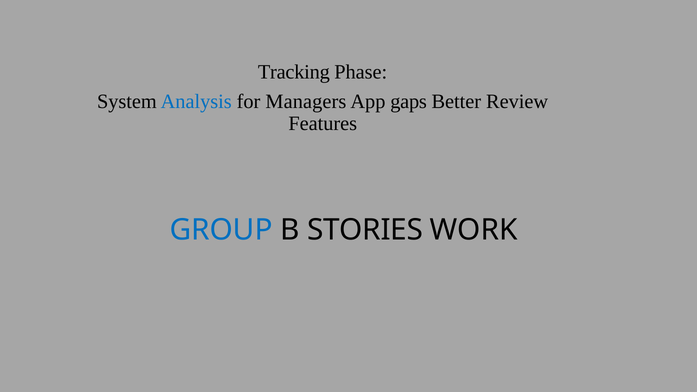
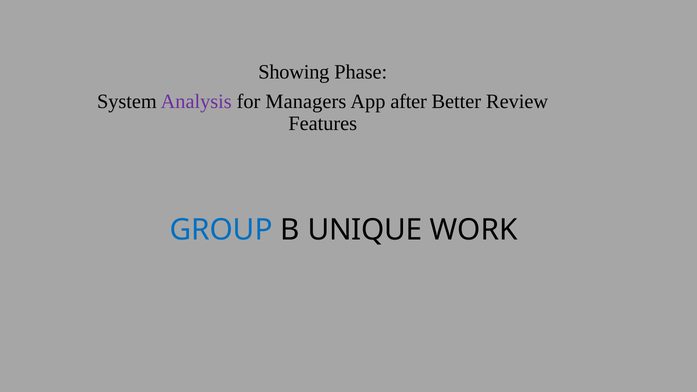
Tracking: Tracking -> Showing
Analysis colour: blue -> purple
gaps: gaps -> after
STORIES: STORIES -> UNIQUE
